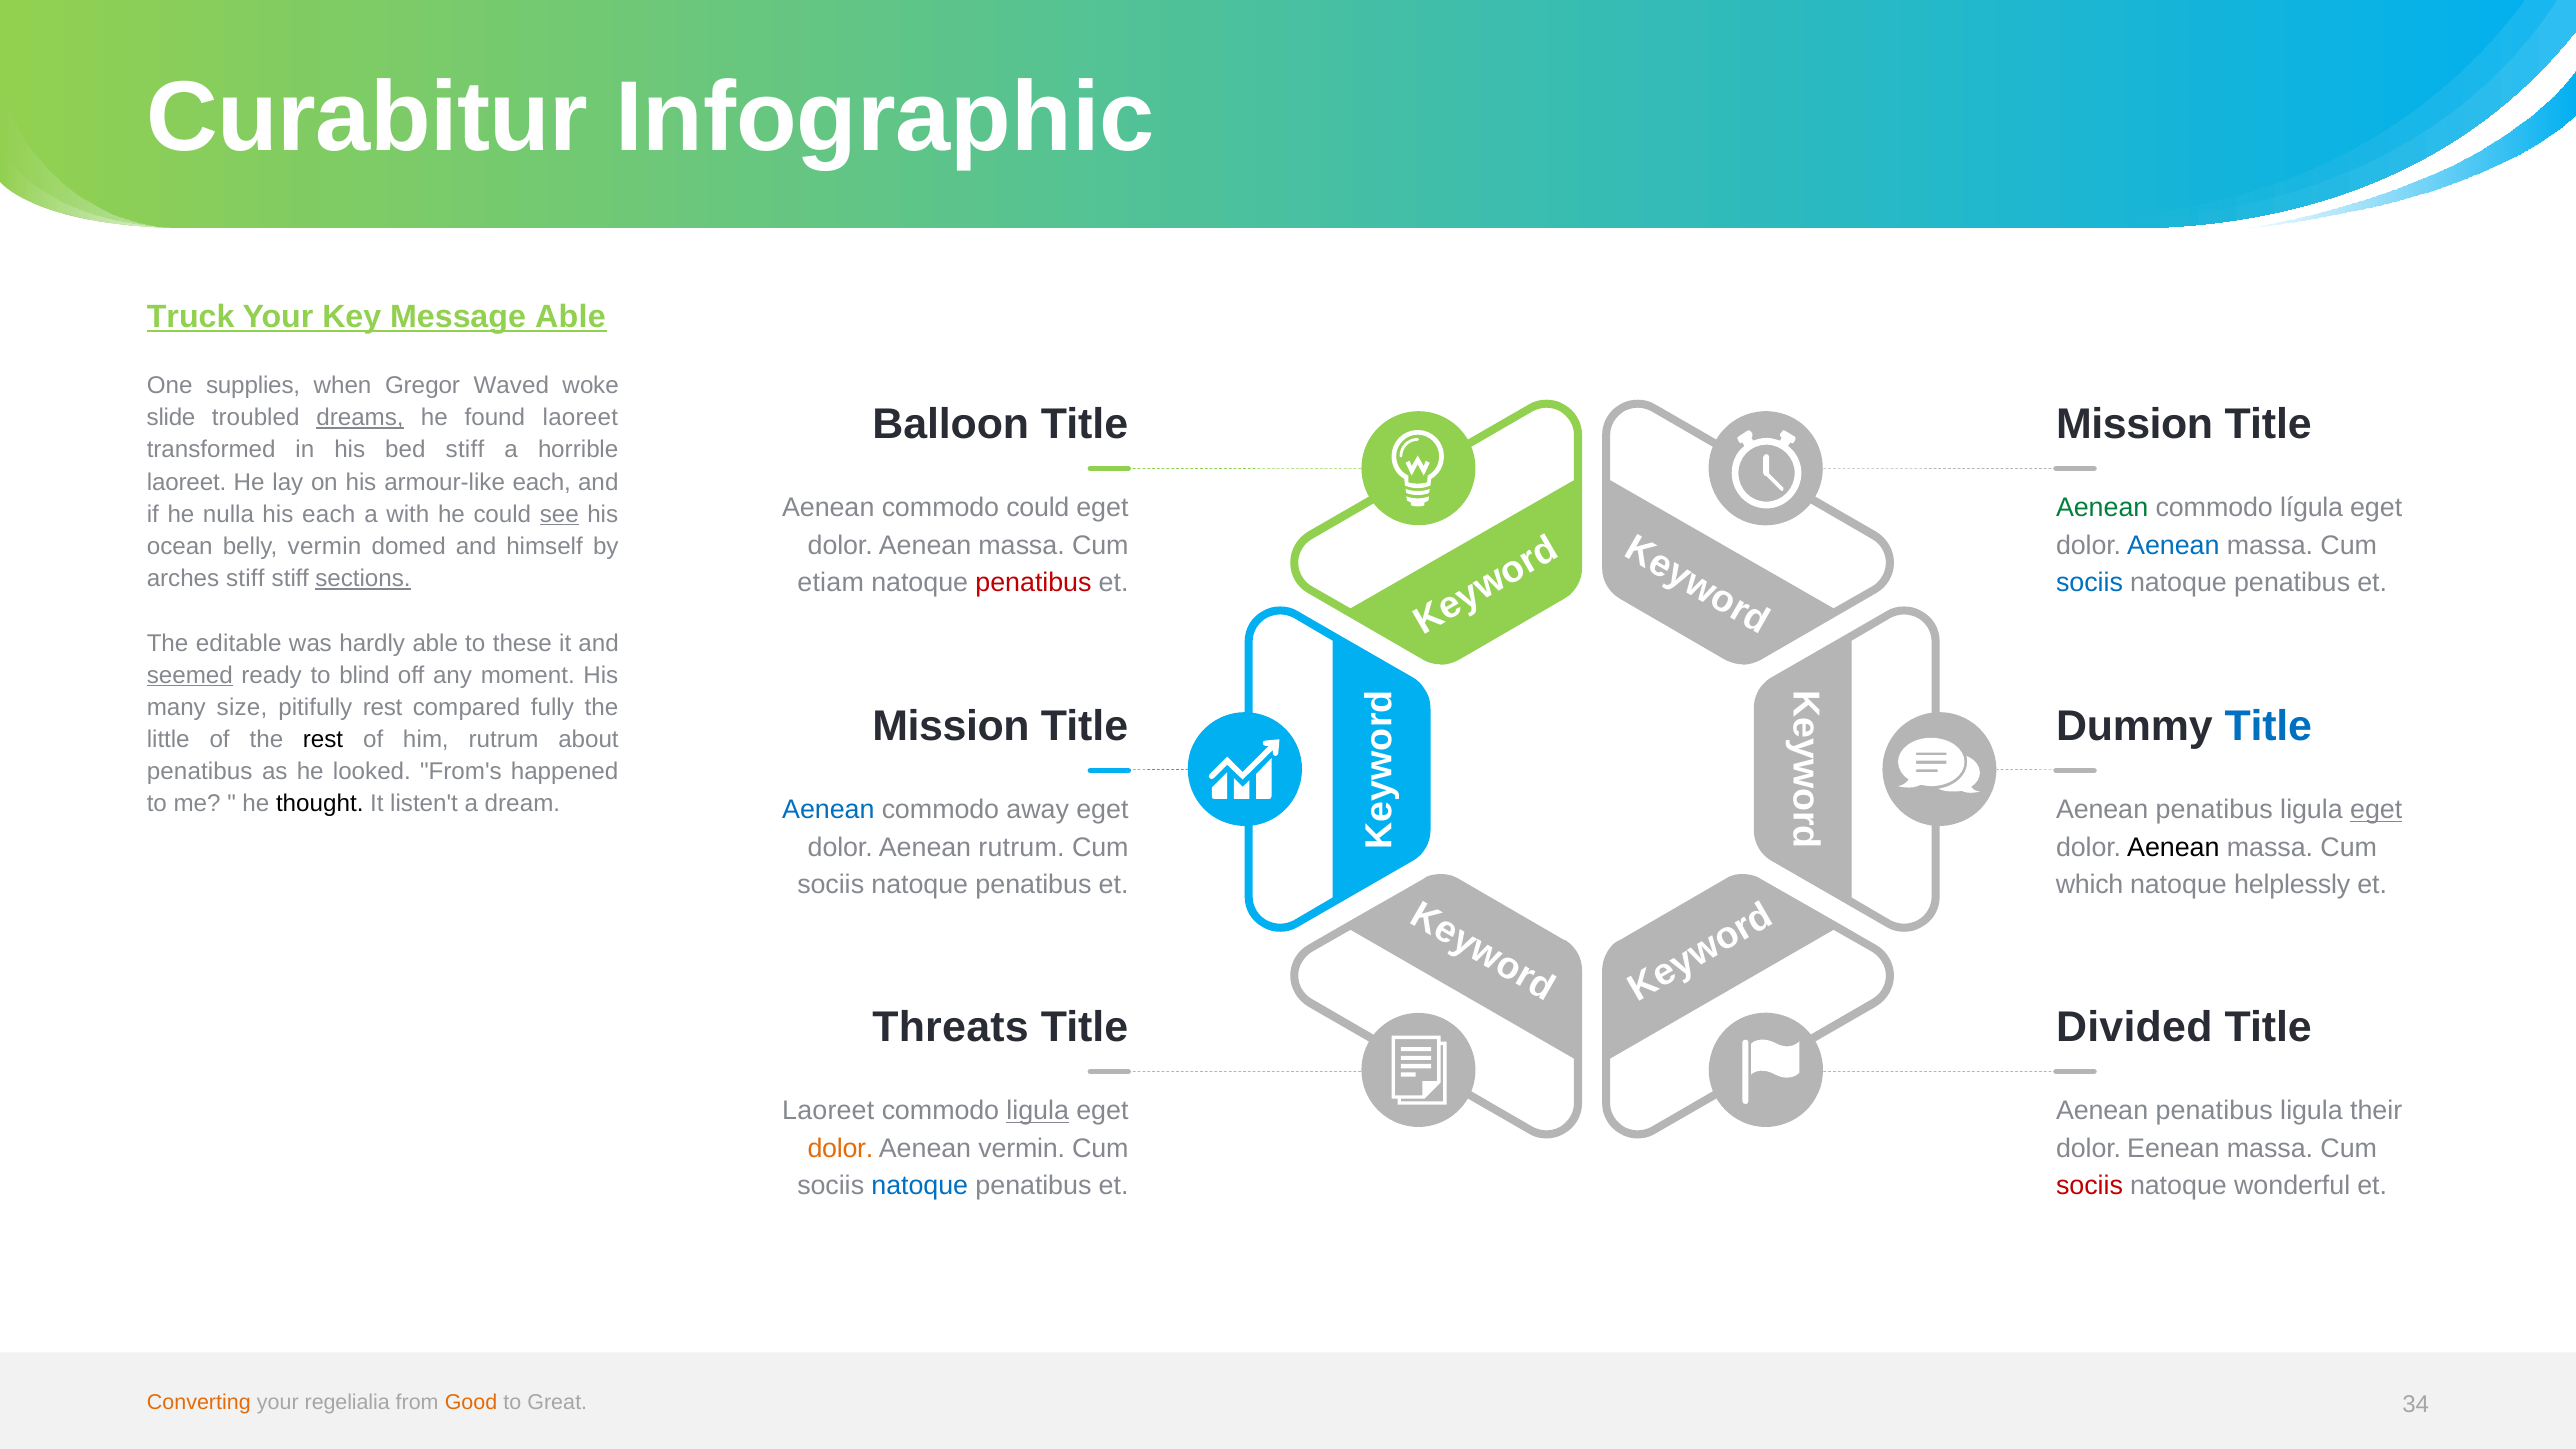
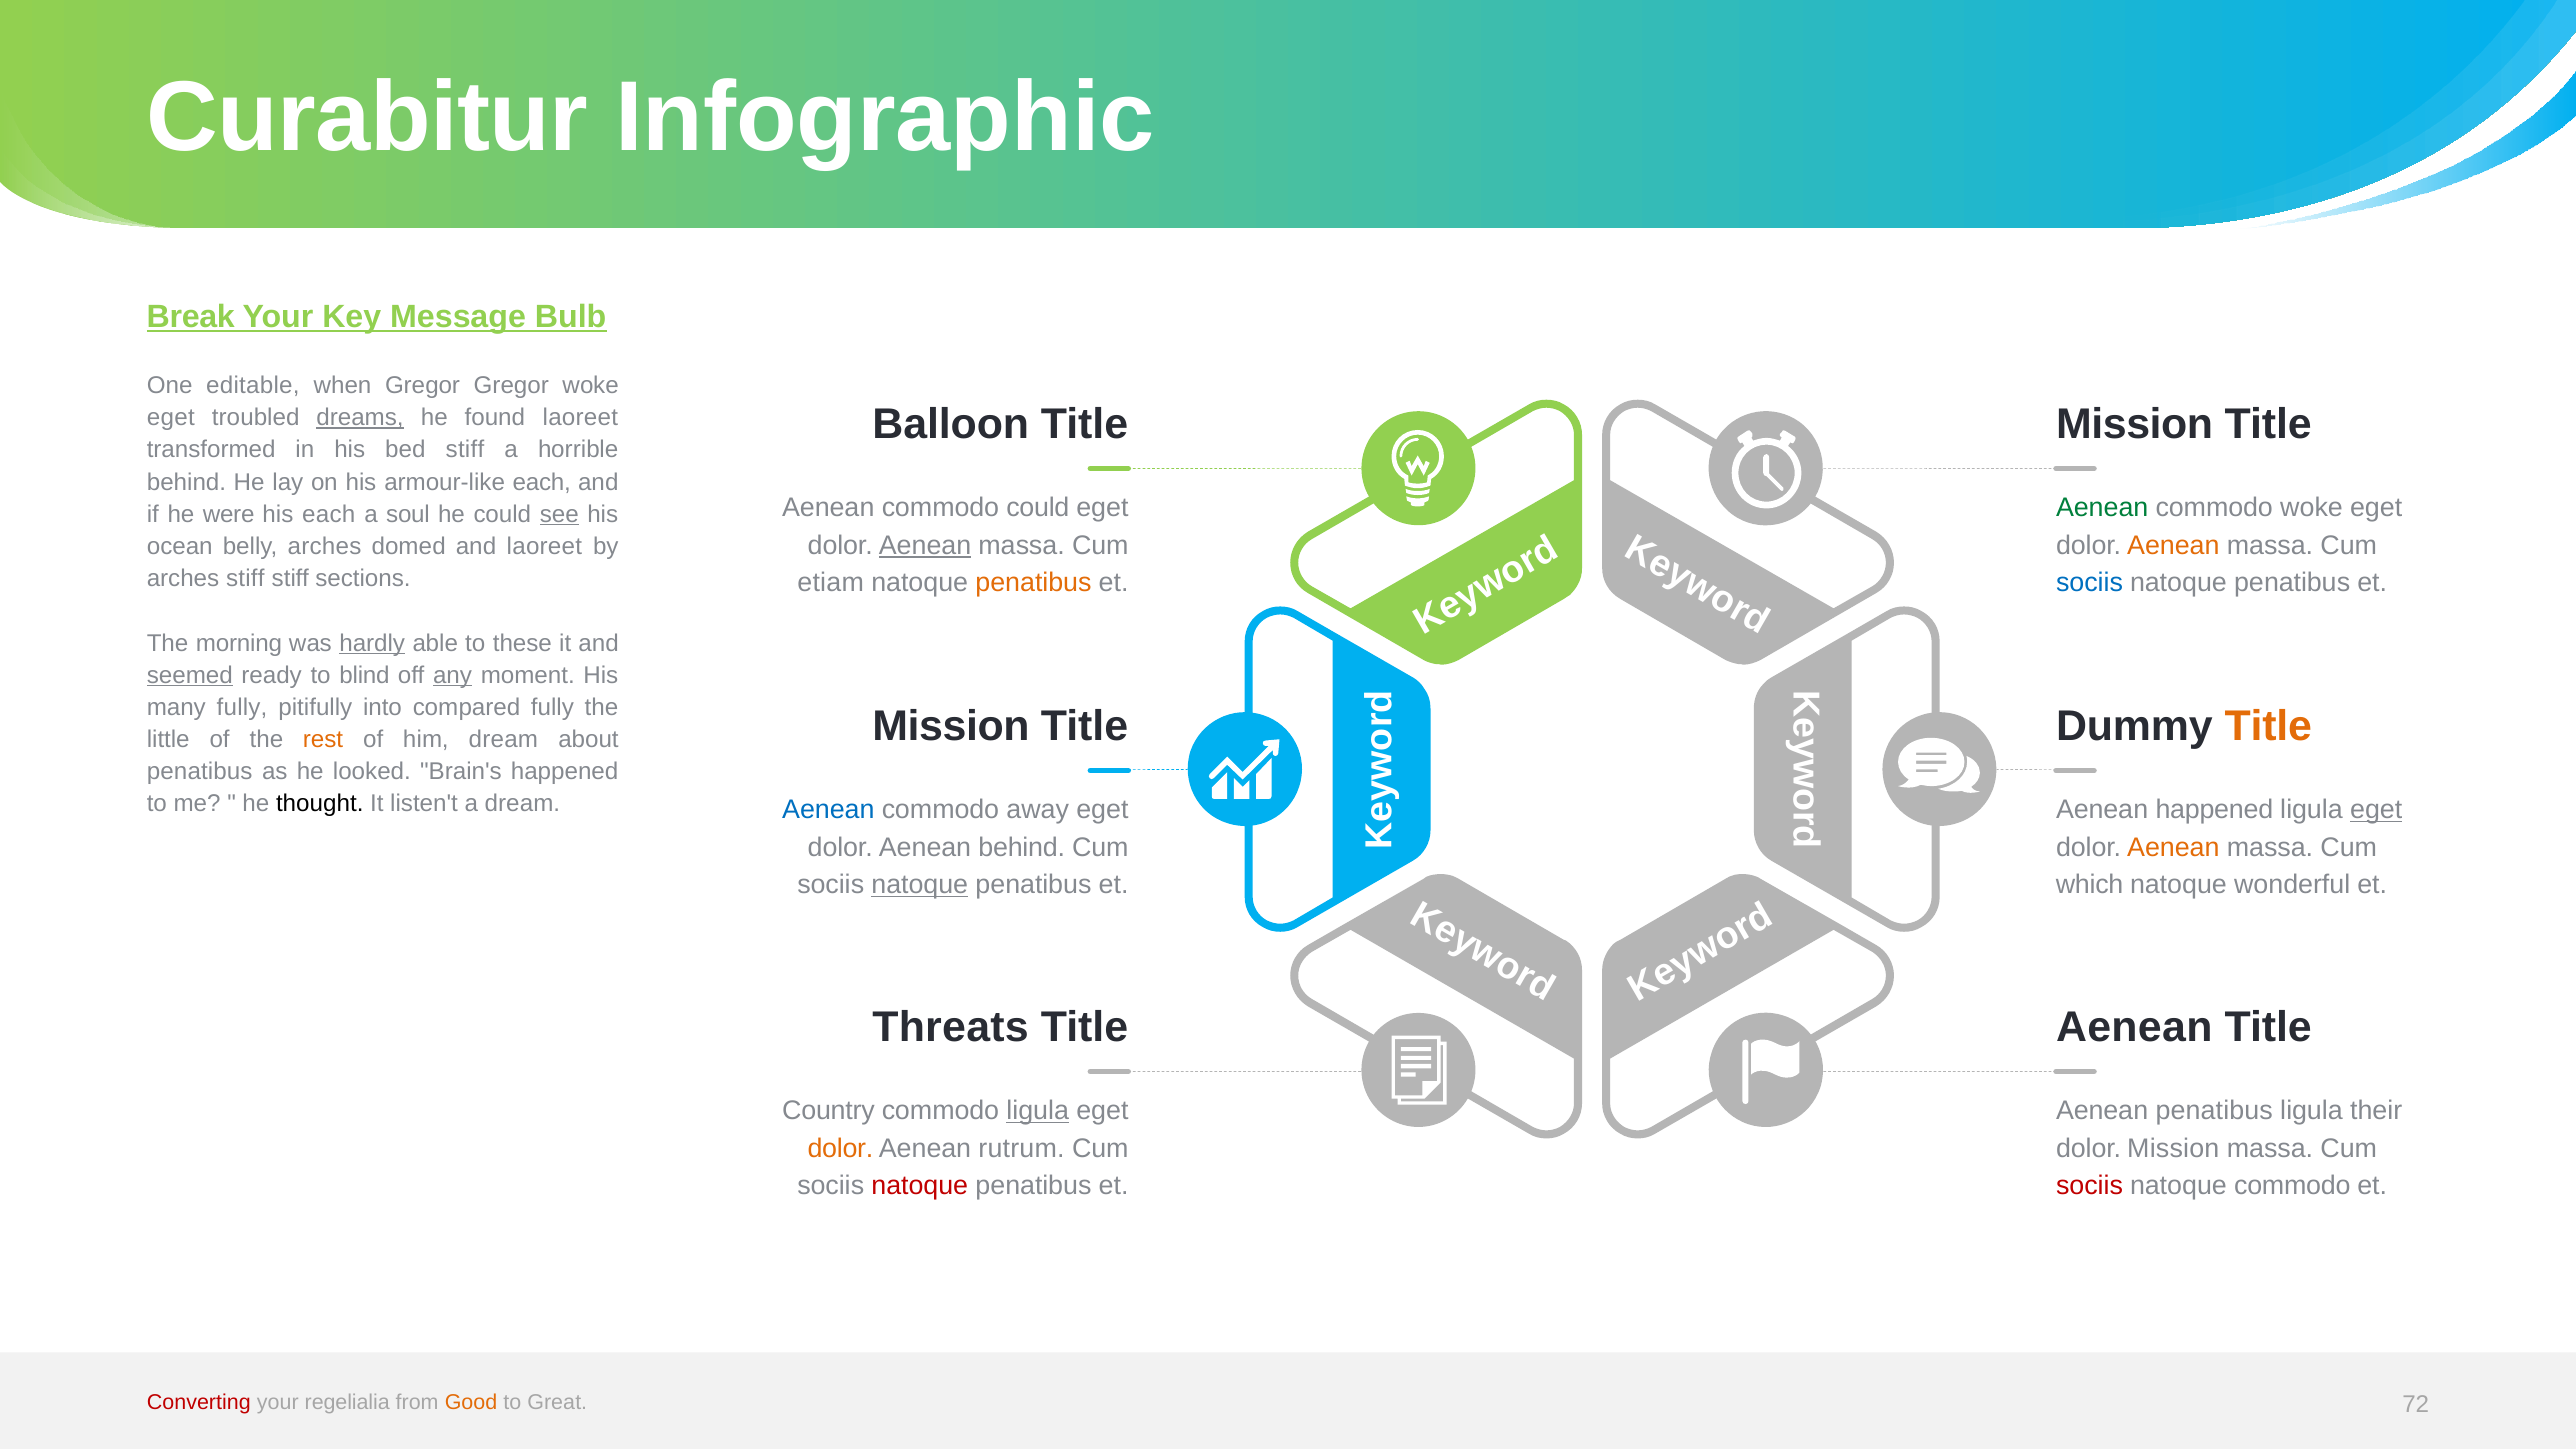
Truck: Truck -> Break
Message Able: Able -> Bulb
supplies: supplies -> editable
Gregor Waved: Waved -> Gregor
slide at (171, 418): slide -> eget
laoreet at (187, 482): laoreet -> behind
commodo lígula: lígula -> woke
nulla: nulla -> were
with: with -> soul
Aenean at (925, 545) underline: none -> present
Aenean at (2173, 545) colour: blue -> orange
belly vermin: vermin -> arches
and himself: himself -> laoreet
sections underline: present -> none
penatibus at (1033, 583) colour: red -> orange
editable: editable -> morning
hardly underline: none -> present
any underline: none -> present
many size: size -> fully
pitifully rest: rest -> into
Title at (2268, 726) colour: blue -> orange
rest at (323, 740) colour: black -> orange
him rutrum: rutrum -> dream
From's: From's -> Brain's
penatibus at (2214, 810): penatibus -> happened
Aenean rutrum: rutrum -> behind
Aenean at (2173, 848) colour: black -> orange
natoque at (920, 885) underline: none -> present
helplessly: helplessly -> wonderful
Divided at (2134, 1027): Divided -> Aenean
Laoreet at (828, 1111): Laoreet -> Country
Aenean vermin: vermin -> rutrum
dolor Eenean: Eenean -> Mission
natoque at (920, 1186) colour: blue -> red
natoque wonderful: wonderful -> commodo
Converting colour: orange -> red
34: 34 -> 72
